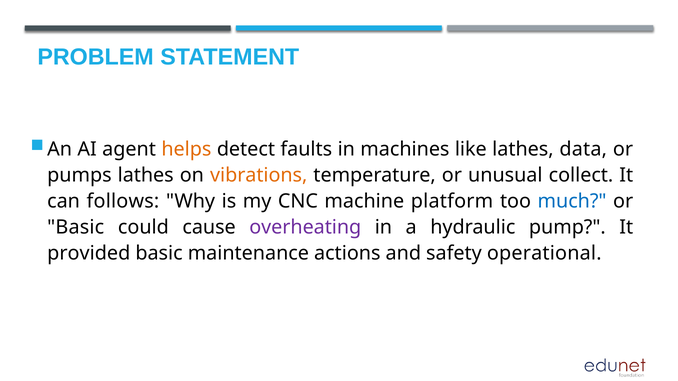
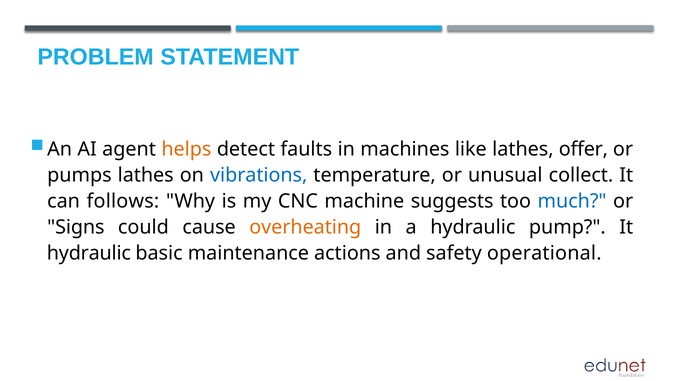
data: data -> offer
vibrations colour: orange -> blue
platform: platform -> suggests
Basic at (76, 227): Basic -> Signs
overheating colour: purple -> orange
provided at (89, 253): provided -> hydraulic
